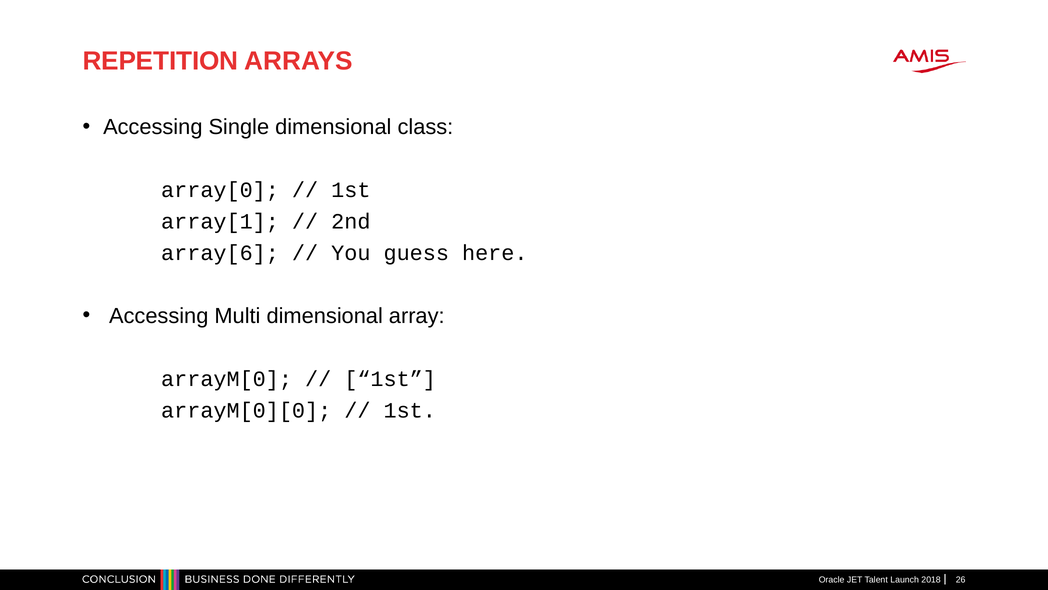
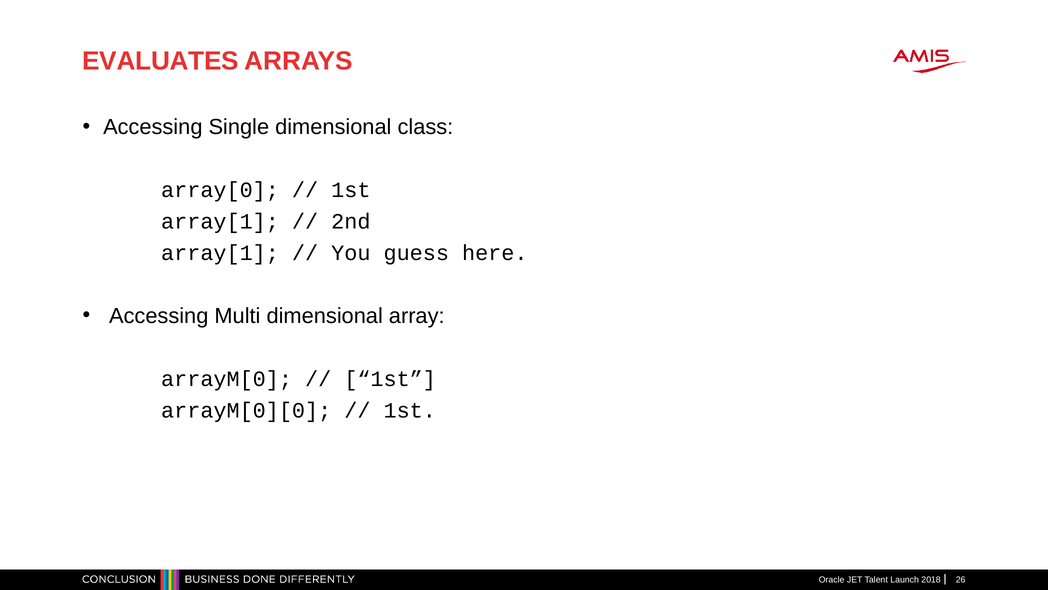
REPETITION: REPETITION -> EVALUATES
array[6 at (220, 253): array[6 -> array[1
